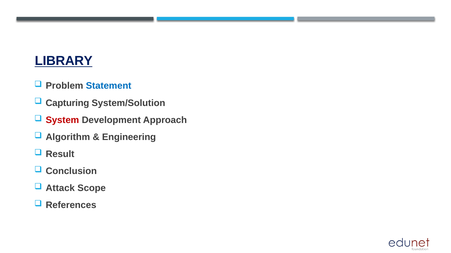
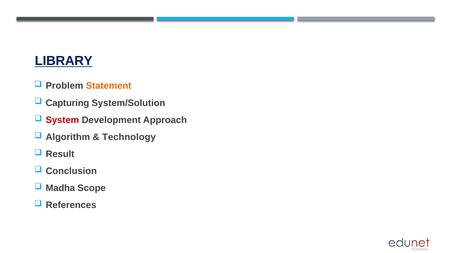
Statement colour: blue -> orange
Engineering: Engineering -> Technology
Attack: Attack -> Madha
